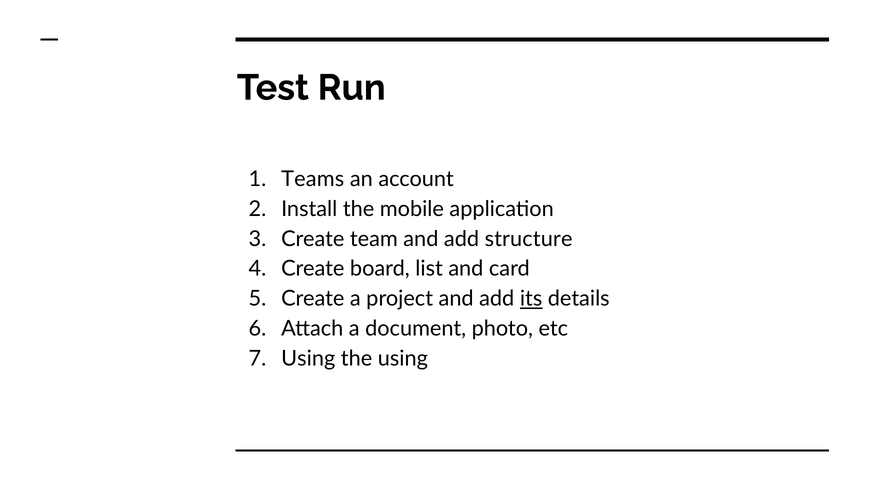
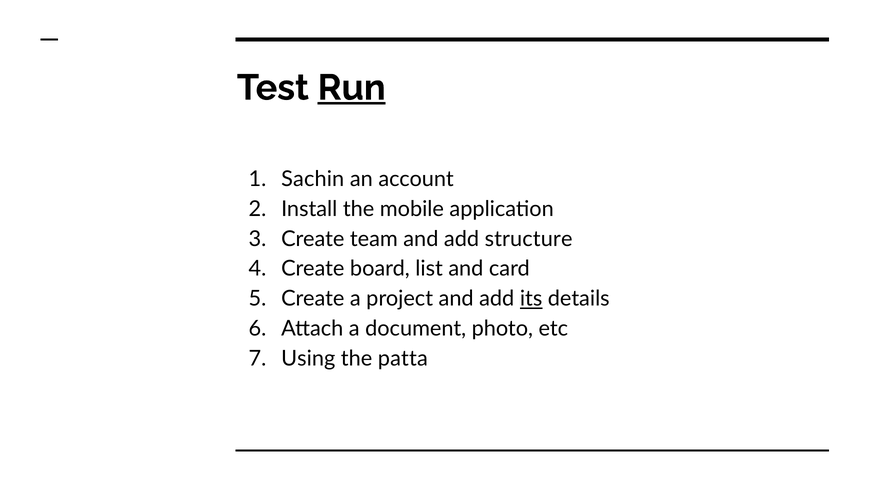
Run underline: none -> present
Teams: Teams -> Sachin
the using: using -> patta
